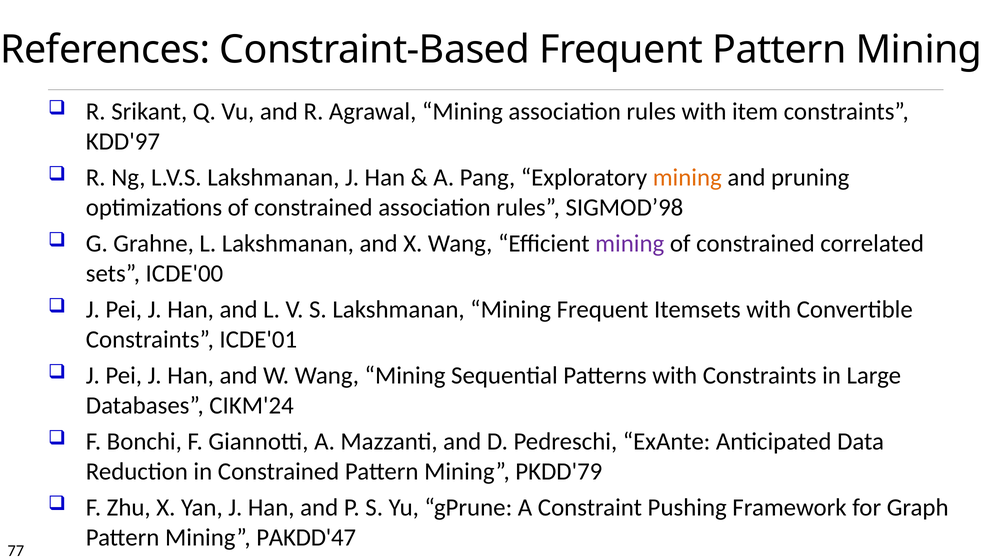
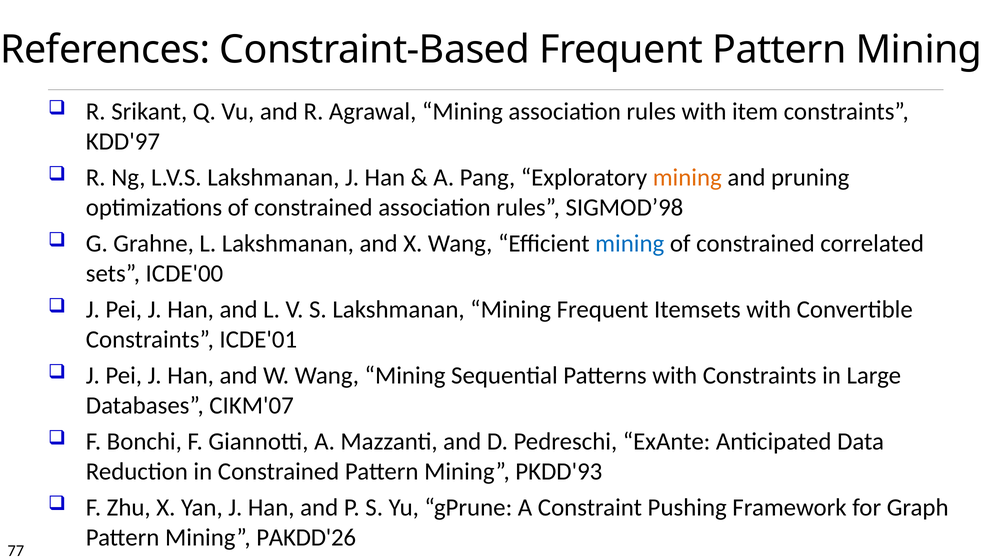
mining at (630, 243) colour: purple -> blue
CIKM'24: CIKM'24 -> CIKM'07
PKDD'79: PKDD'79 -> PKDD'93
PAKDD'47: PAKDD'47 -> PAKDD'26
